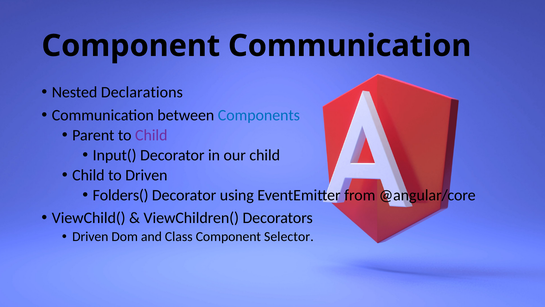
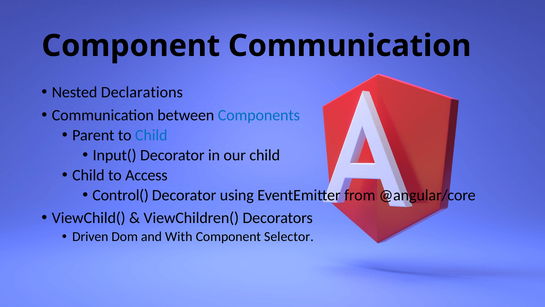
Child at (151, 135) colour: purple -> blue
to Driven: Driven -> Access
Folders(: Folders( -> Control(
Class: Class -> With
